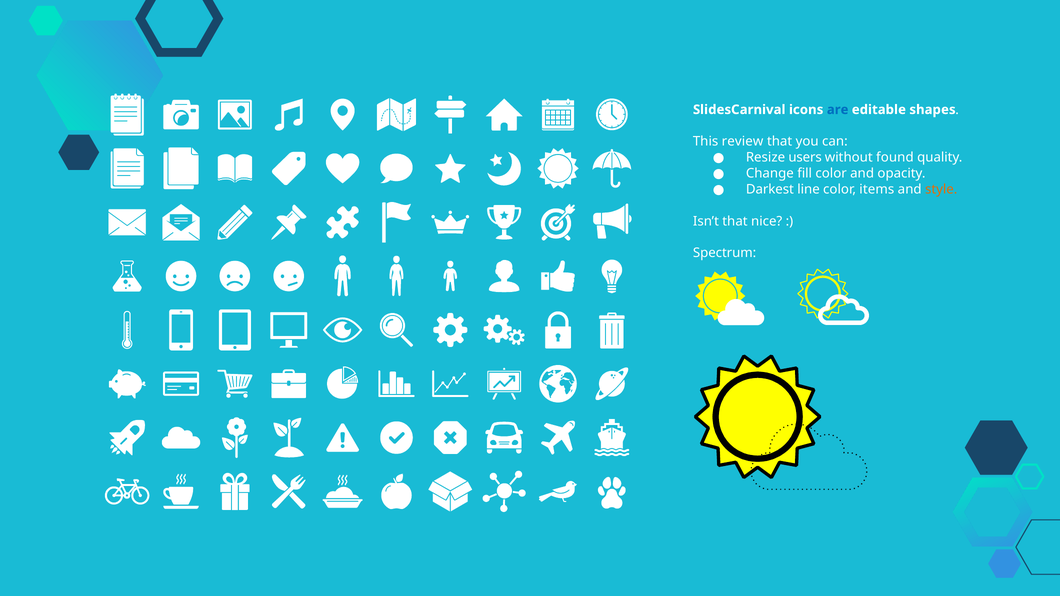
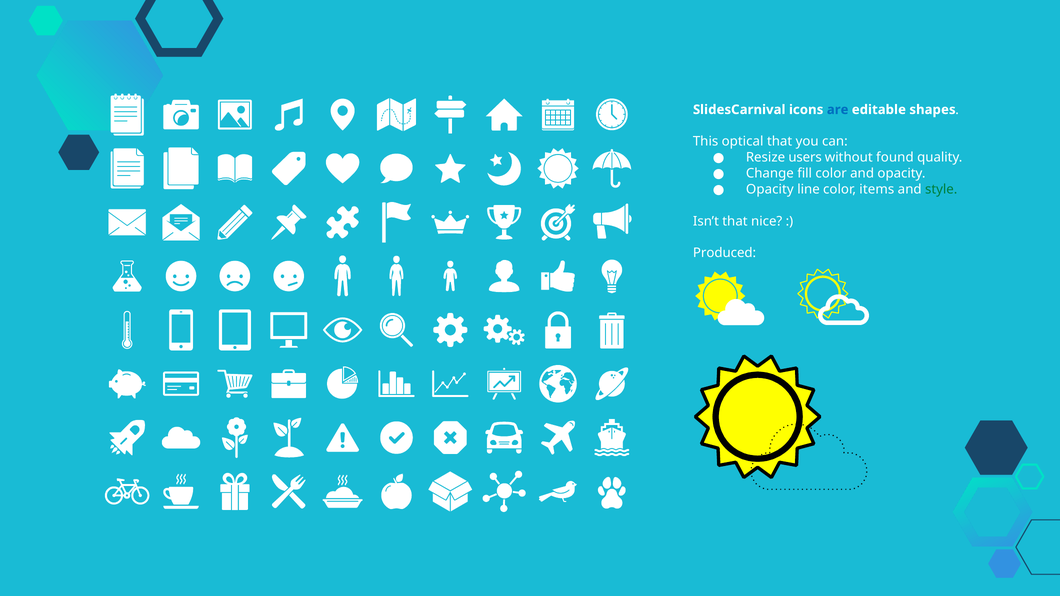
review: review -> optical
Darkest at (770, 189): Darkest -> Opacity
style colour: orange -> green
Spectrum: Spectrum -> Produced
